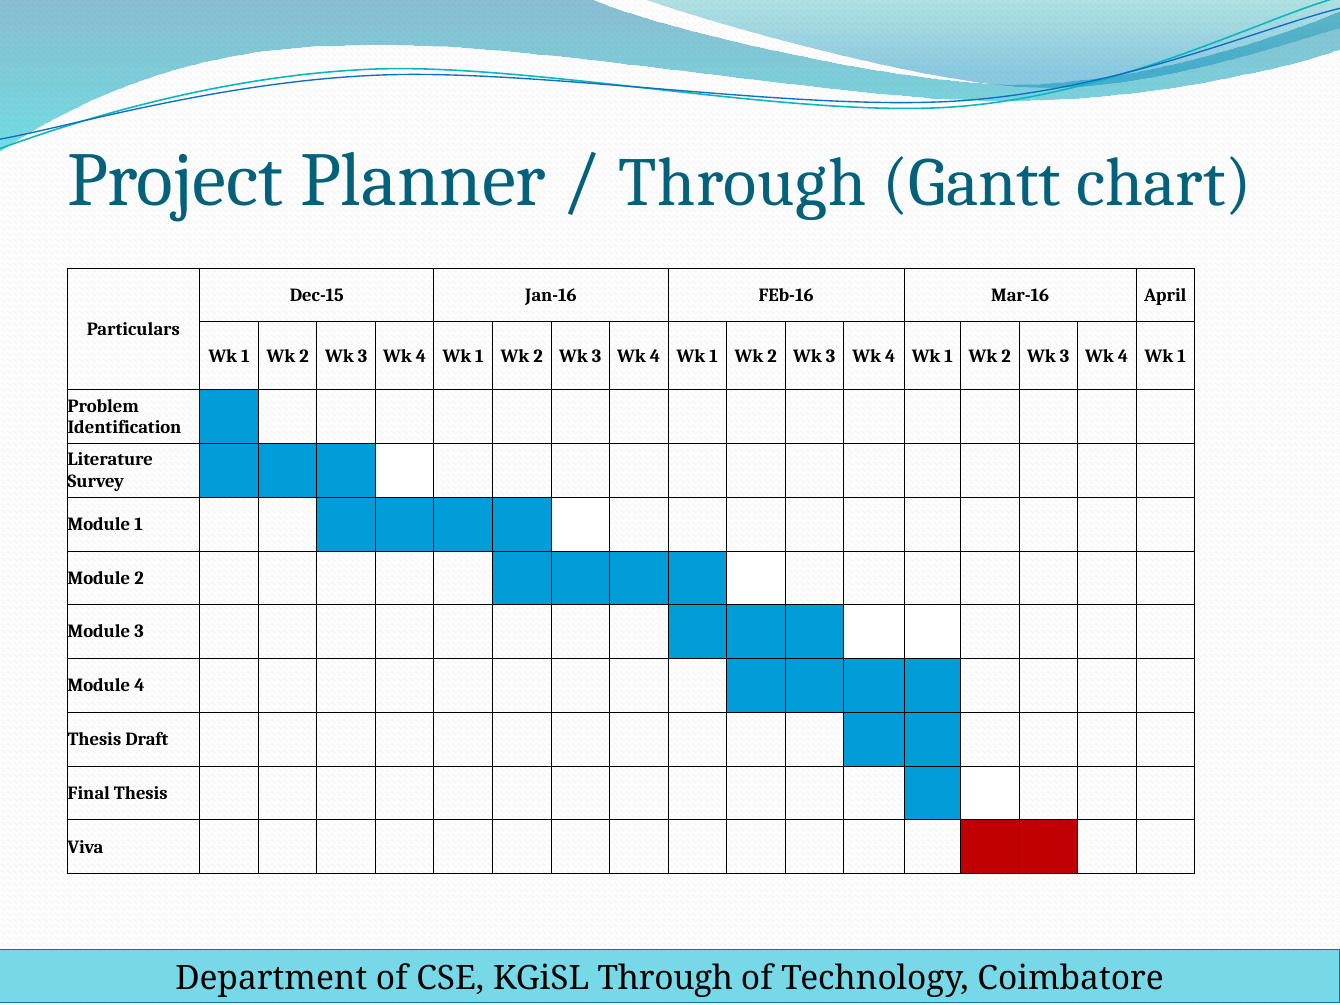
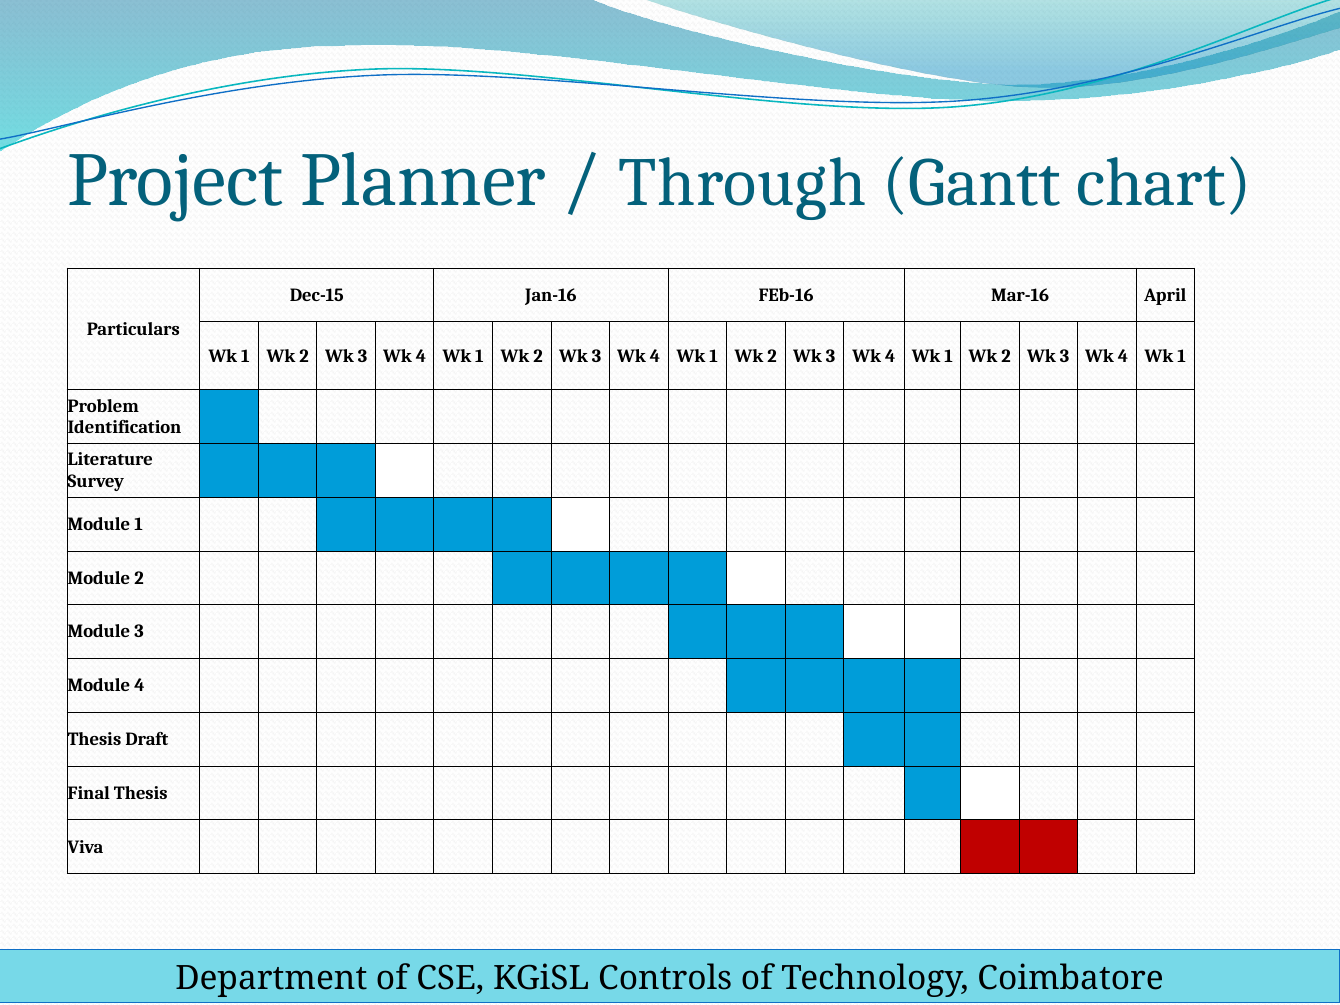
KGiSL Through: Through -> Controls
